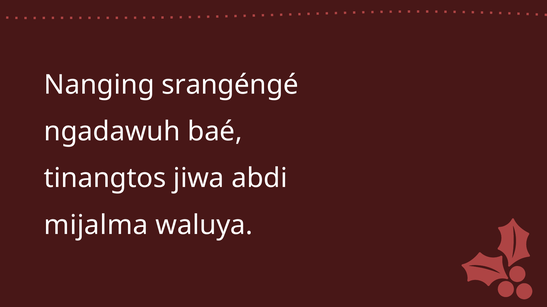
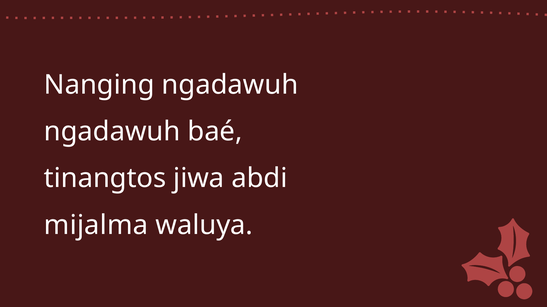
Nanging srangéngé: srangéngé -> ngadawuh
